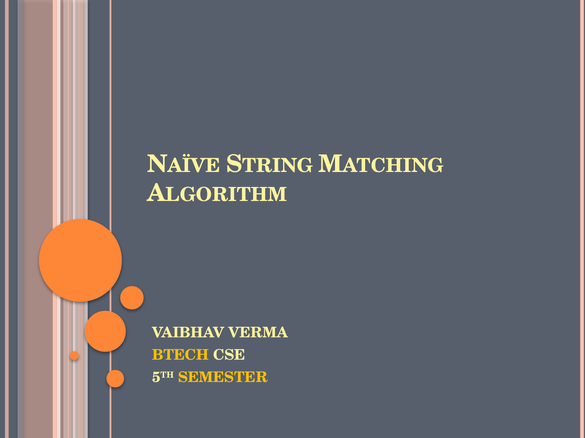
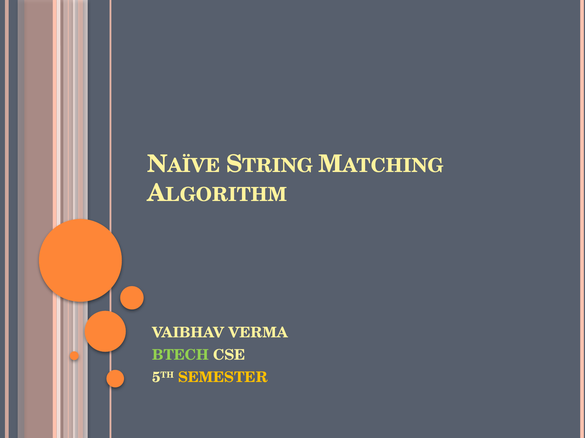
BTECH colour: yellow -> light green
